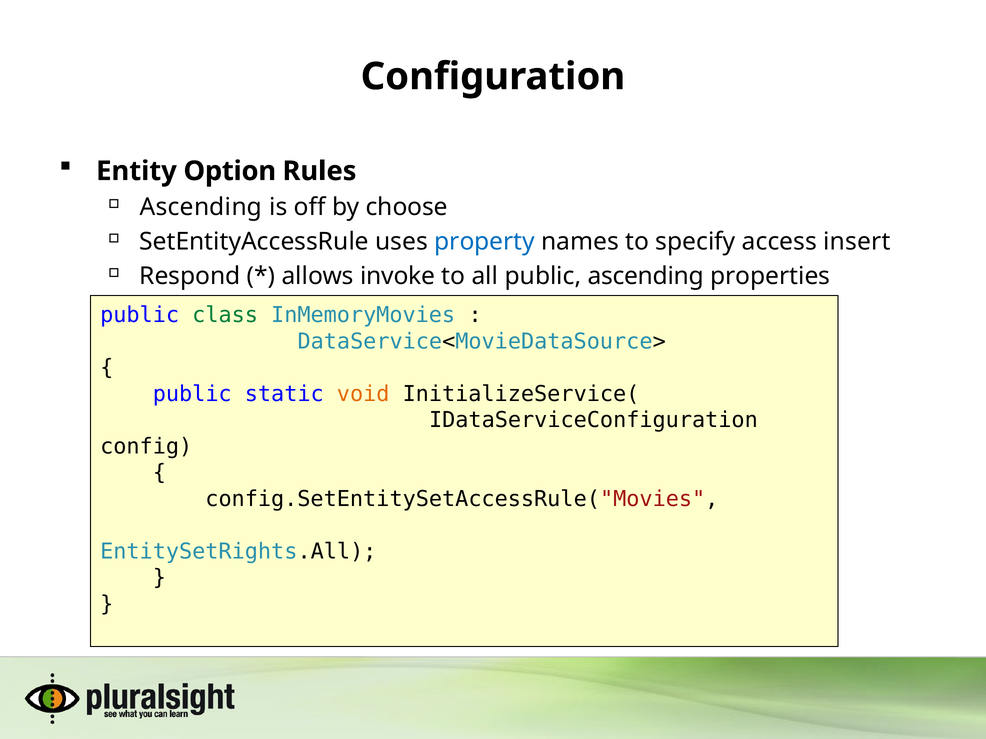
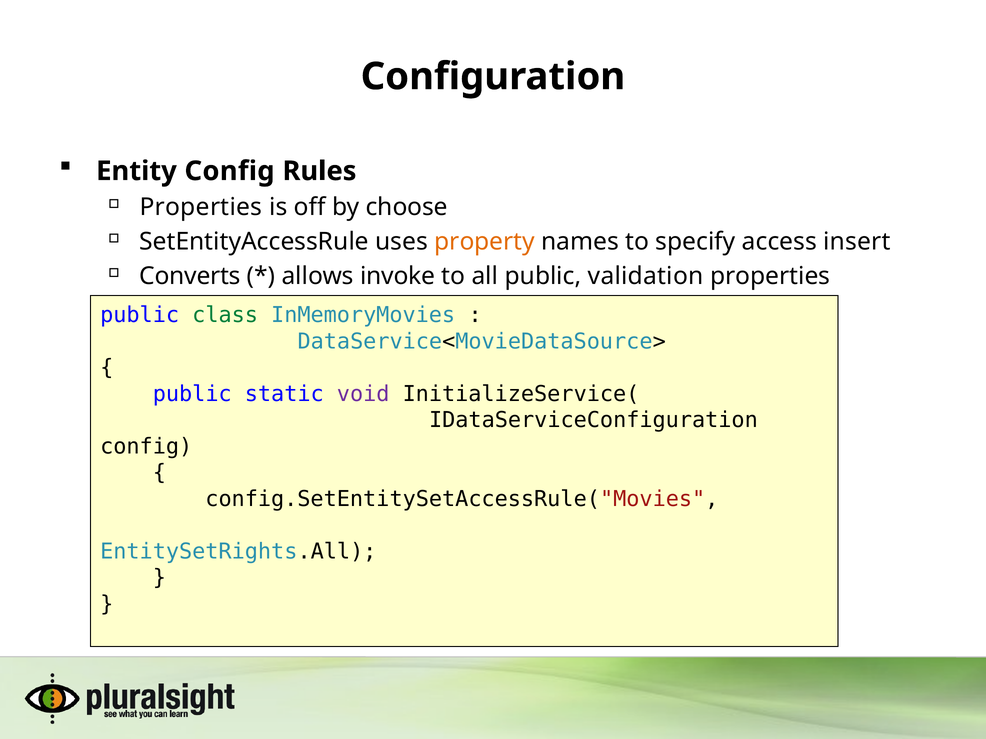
Entity Option: Option -> Config
Ascending at (201, 207): Ascending -> Properties
property colour: blue -> orange
Respond: Respond -> Converts
public ascending: ascending -> validation
void colour: orange -> purple
